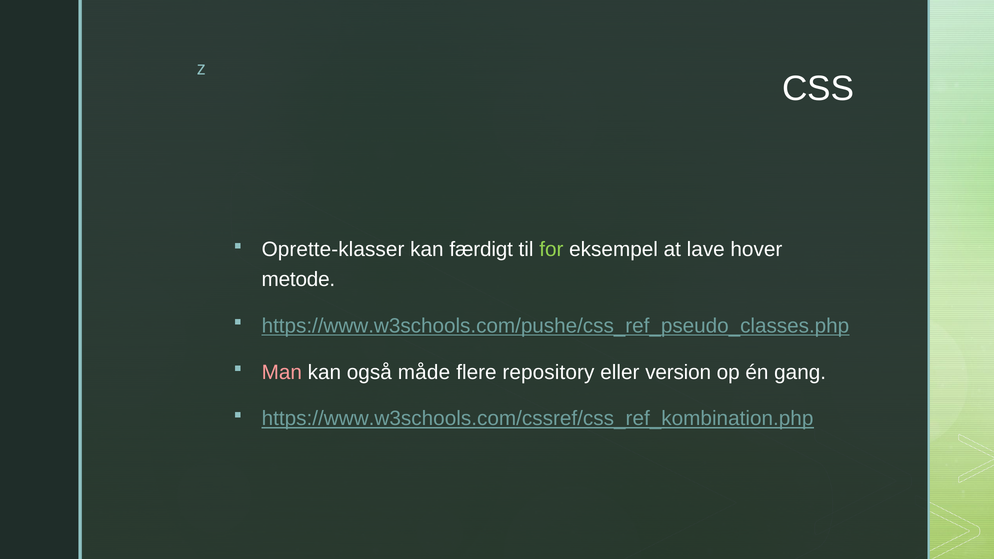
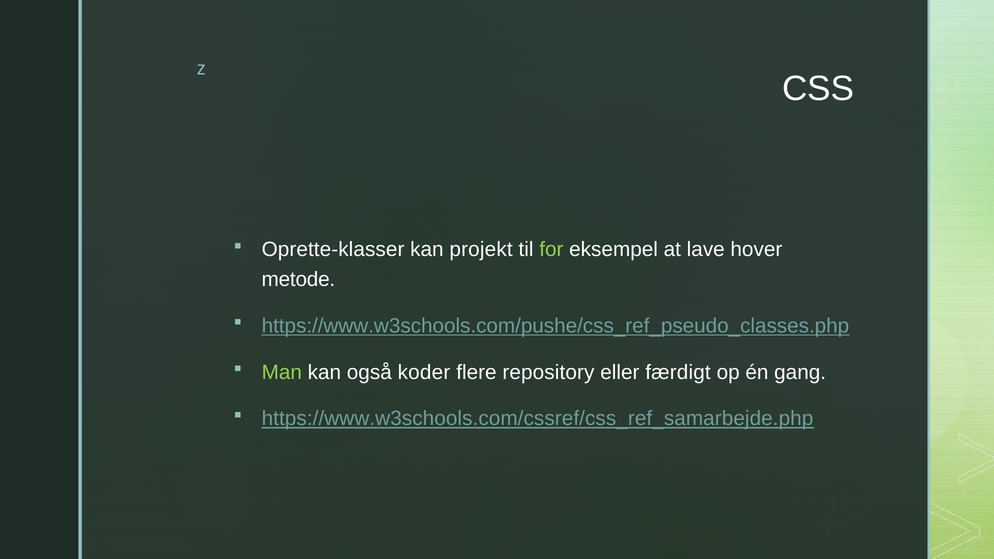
færdigt: færdigt -> projekt
Man colour: pink -> light green
måde: måde -> koder
version: version -> færdigt
https://www.w3schools.com/cssref/css_ref_kombination.php: https://www.w3schools.com/cssref/css_ref_kombination.php -> https://www.w3schools.com/cssref/css_ref_samarbejde.php
